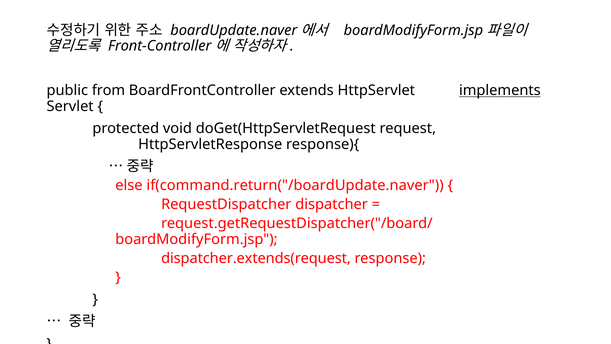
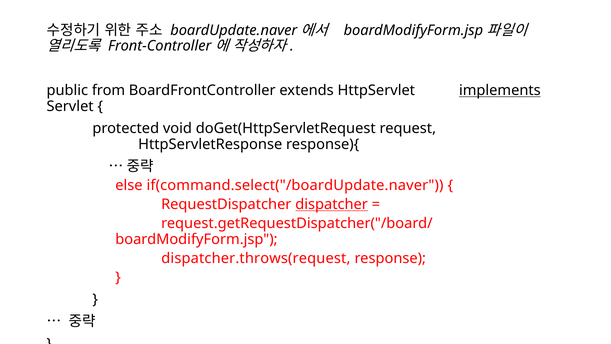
if(command.return("/boardUpdate.naver: if(command.return("/boardUpdate.naver -> if(command.select("/boardUpdate.naver
dispatcher underline: none -> present
dispatcher.extends(request: dispatcher.extends(request -> dispatcher.throws(request
